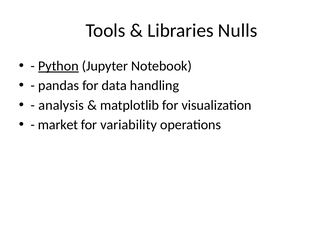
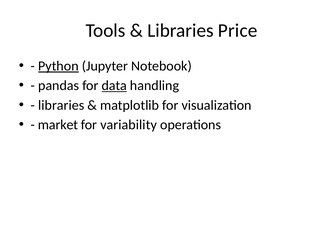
Nulls: Nulls -> Price
data underline: none -> present
analysis at (61, 105): analysis -> libraries
